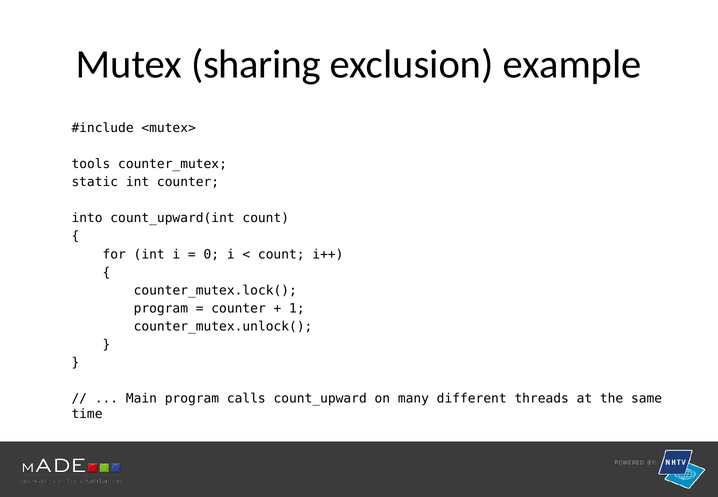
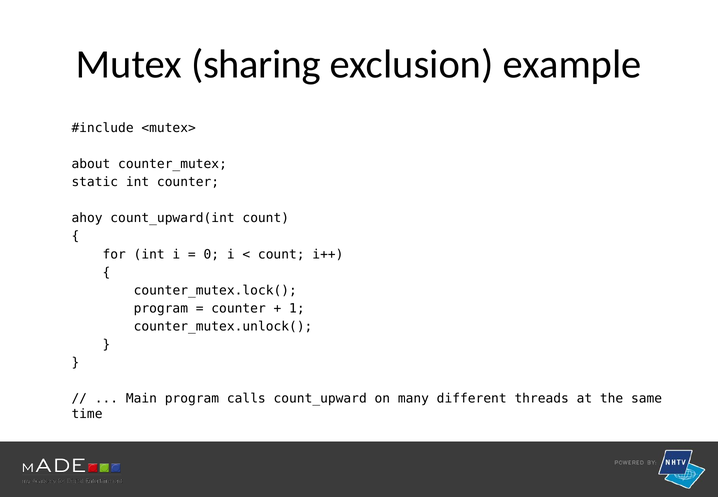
tools: tools -> about
into: into -> ahoy
